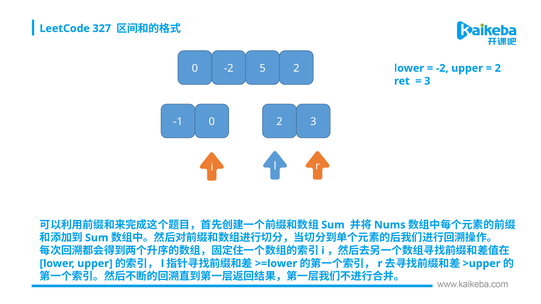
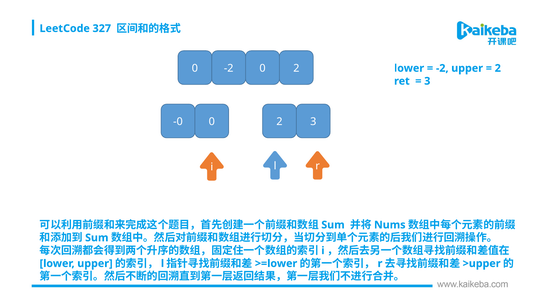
-2 5: 5 -> 0
-1: -1 -> -0
